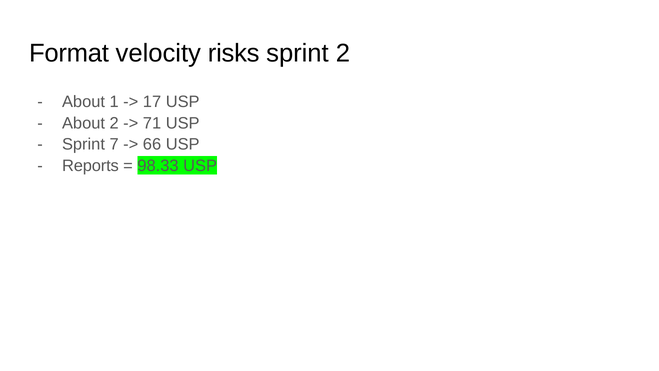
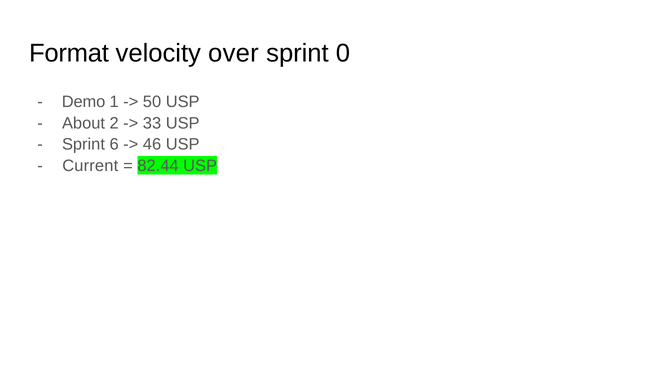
risks: risks -> over
sprint 2: 2 -> 0
About at (84, 102): About -> Demo
17: 17 -> 50
71: 71 -> 33
7: 7 -> 6
66: 66 -> 46
Reports: Reports -> Current
98.33: 98.33 -> 82.44
